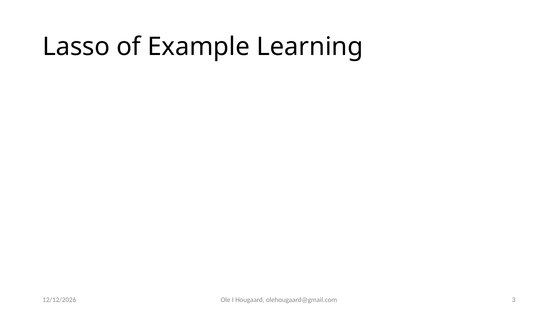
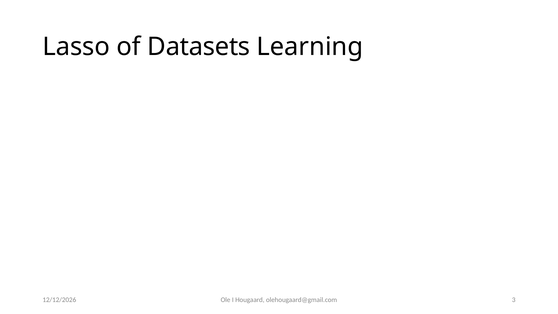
Example: Example -> Datasets
